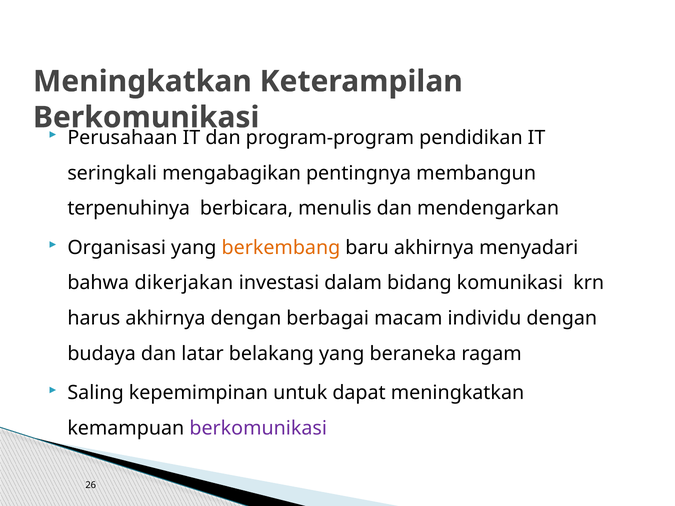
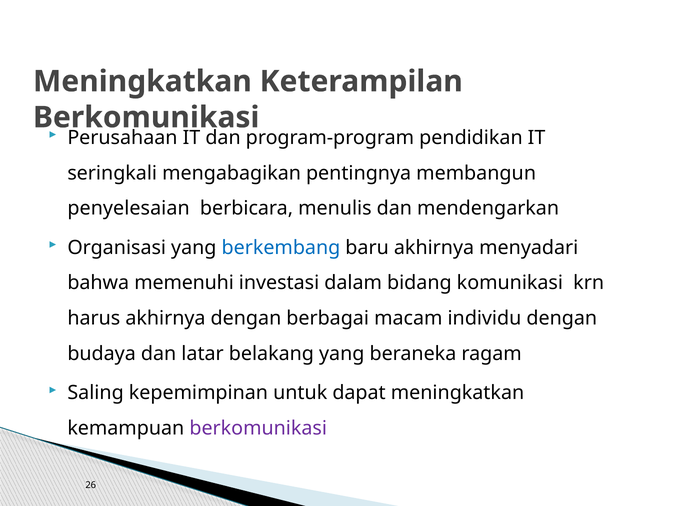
terpenuhinya: terpenuhinya -> penyelesaian
berkembang colour: orange -> blue
dikerjakan: dikerjakan -> memenuhi
